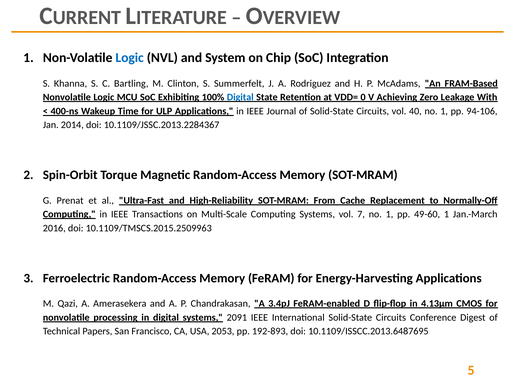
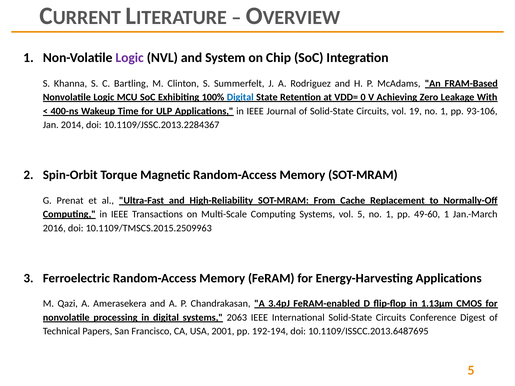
Logic at (130, 58) colour: blue -> purple
40: 40 -> 19
94-106: 94-106 -> 93-106
vol 7: 7 -> 5
4.13µm: 4.13µm -> 1.13µm
2091: 2091 -> 2063
2053: 2053 -> 2001
192-893: 192-893 -> 192-194
